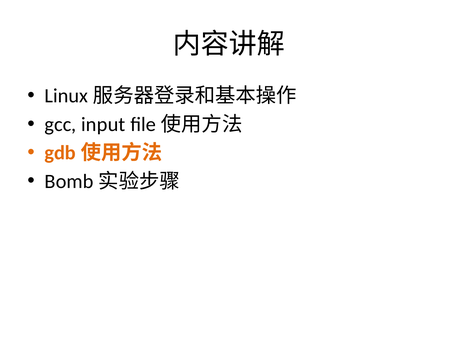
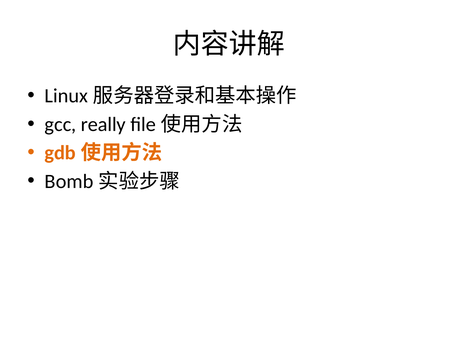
input: input -> really
